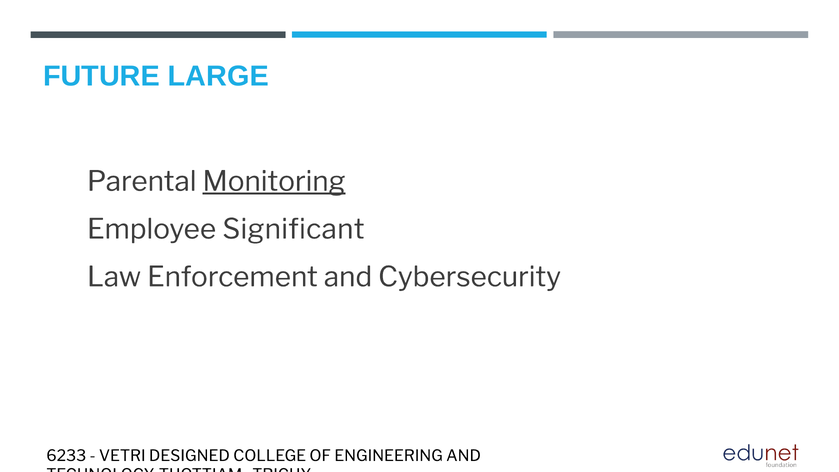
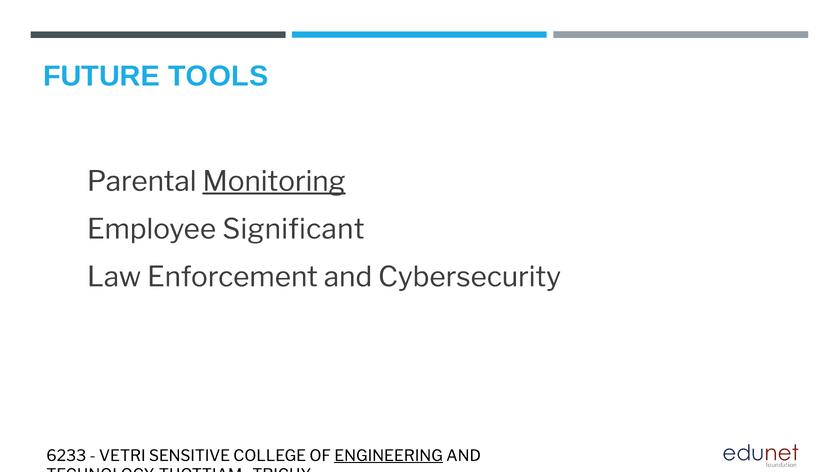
LARGE: LARGE -> TOOLS
DESIGNED: DESIGNED -> SENSITIVE
ENGINEERING underline: none -> present
